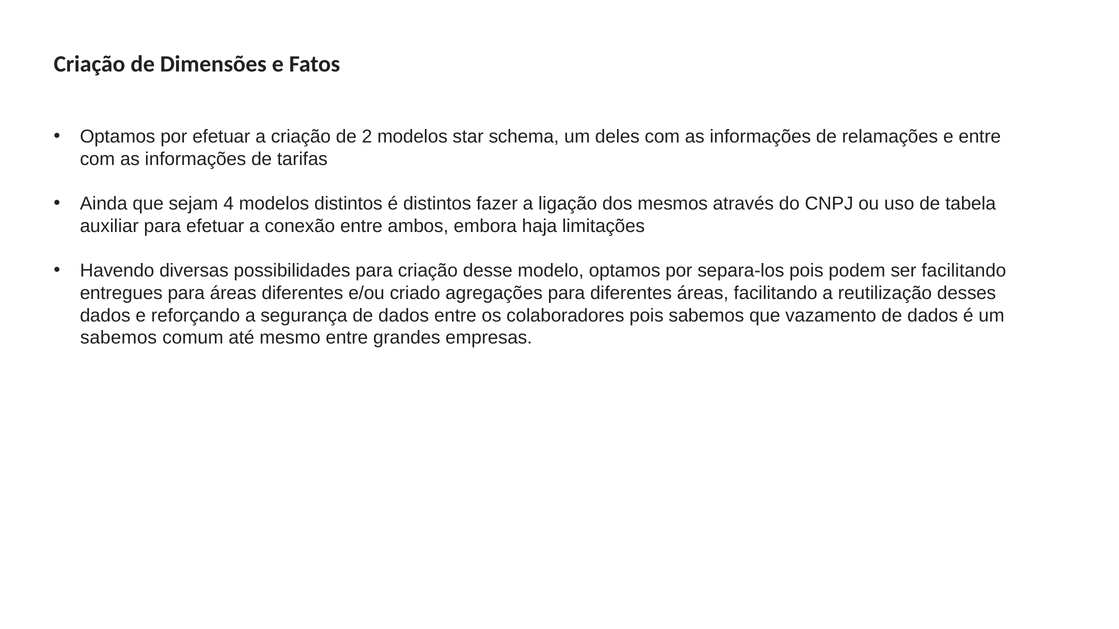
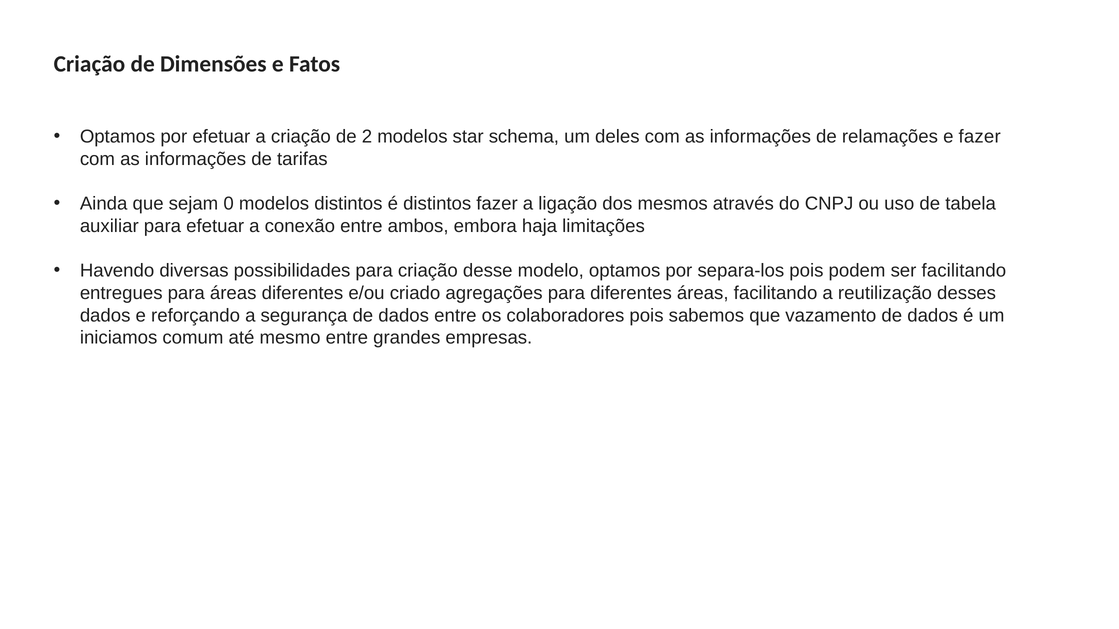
e entre: entre -> fazer
4: 4 -> 0
sabemos at (119, 338): sabemos -> iniciamos
